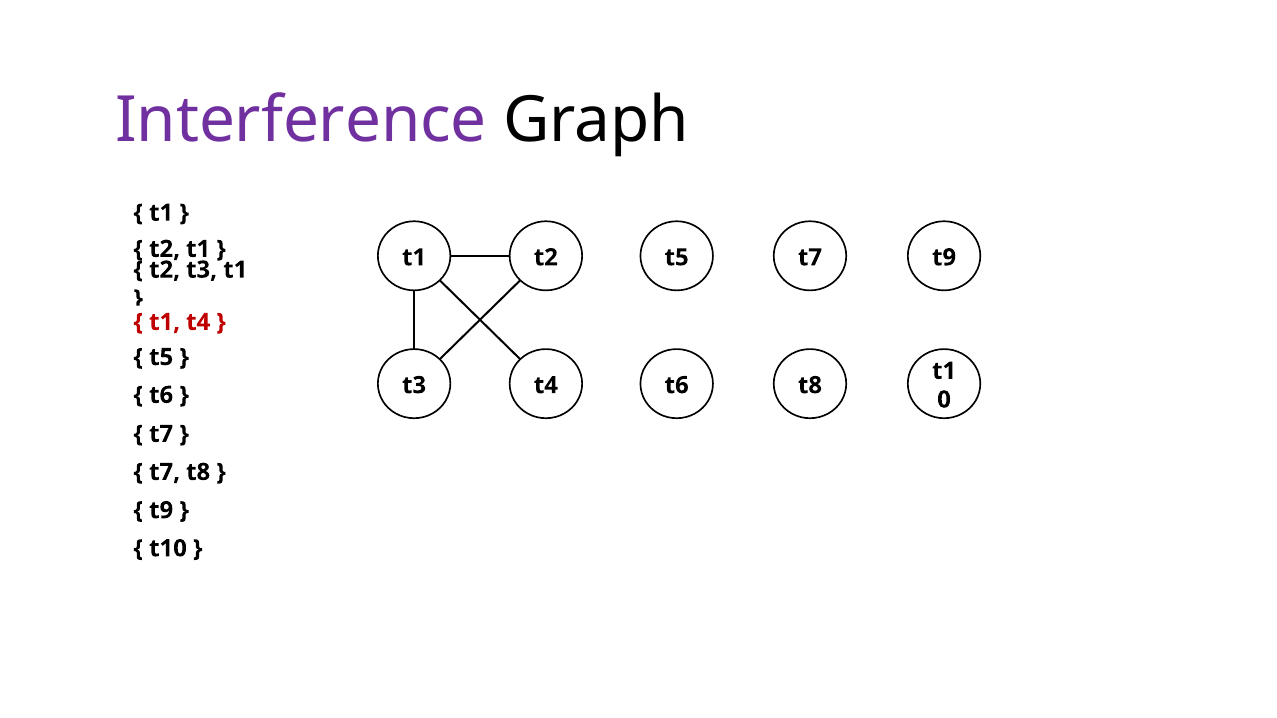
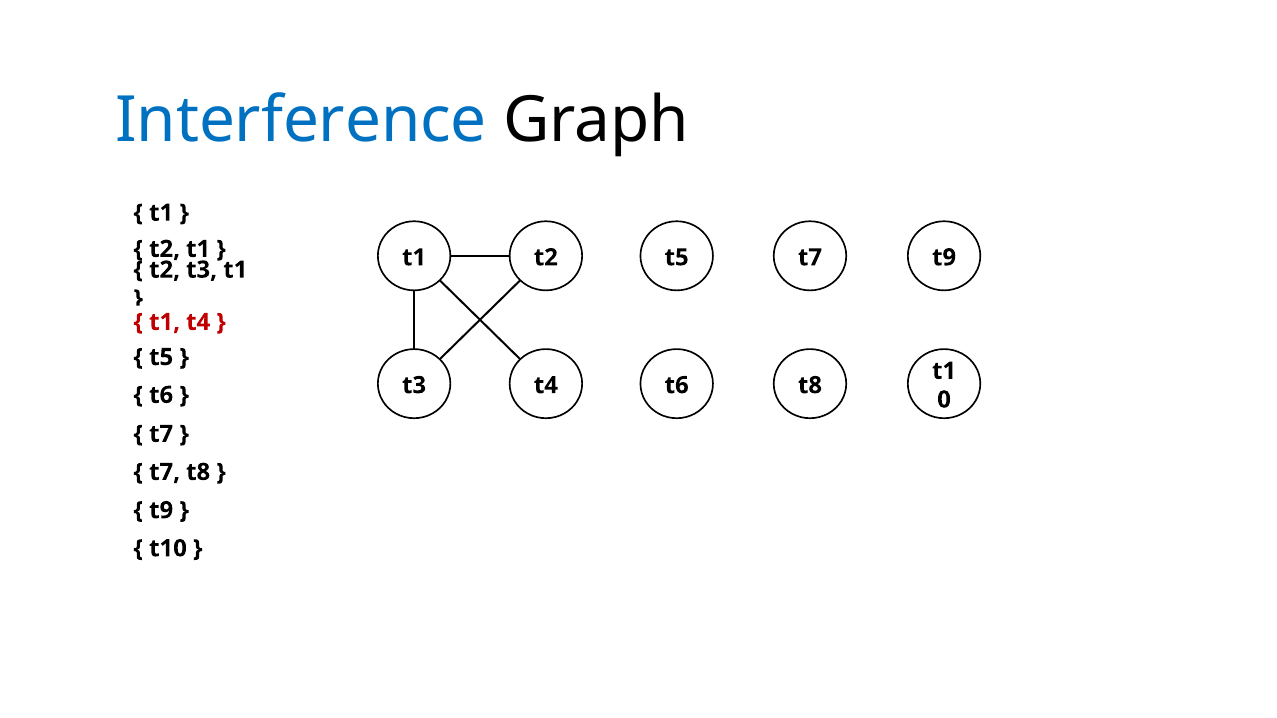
Interference colour: purple -> blue
